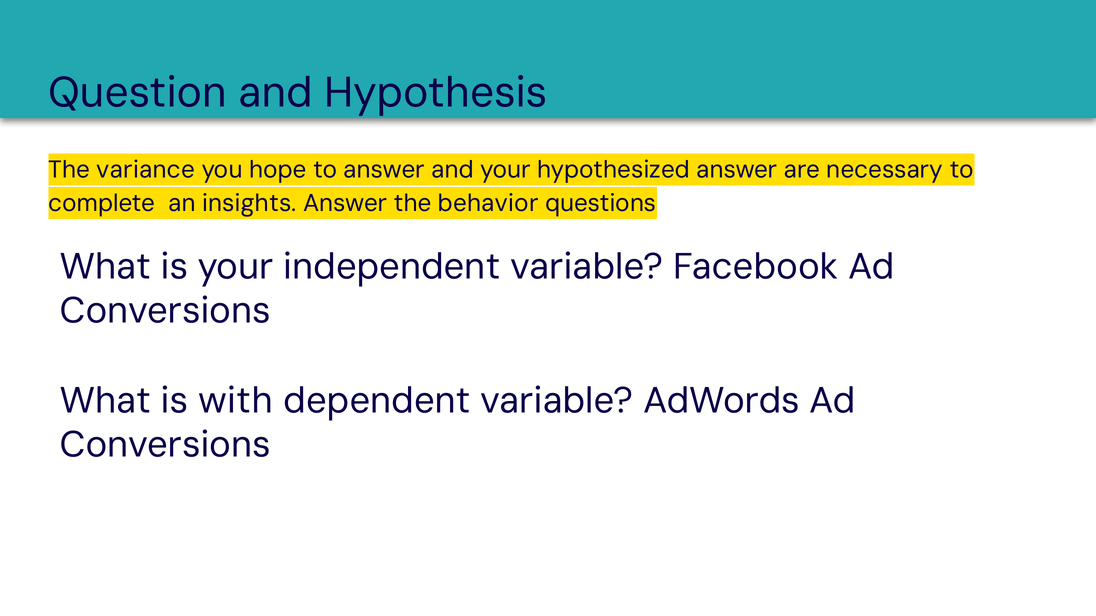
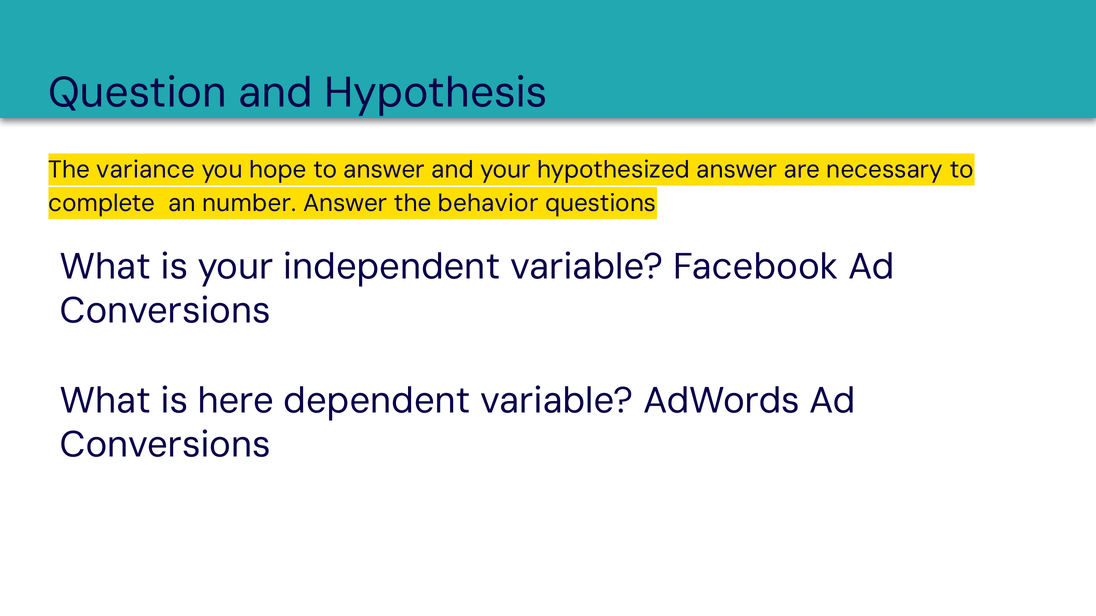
insights: insights -> number
with: with -> here
